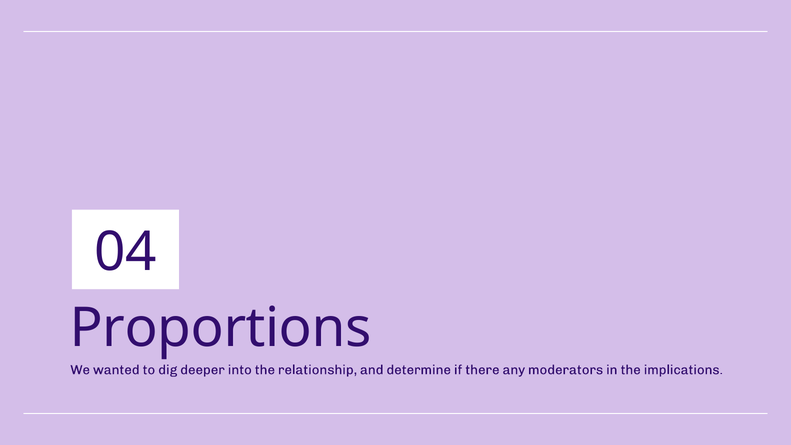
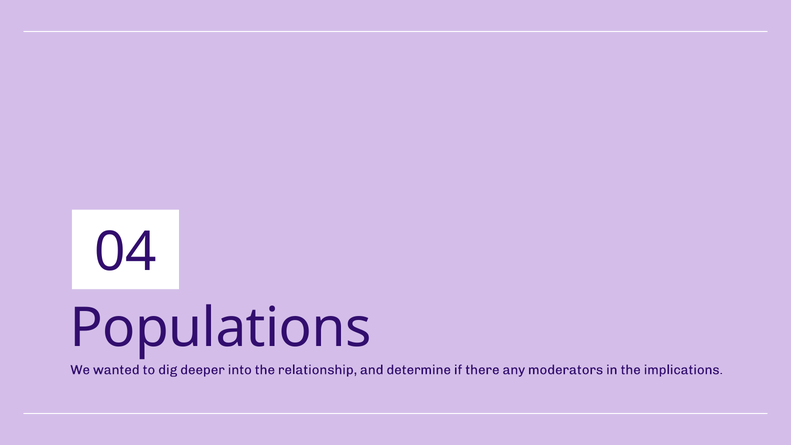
Proportions: Proportions -> Populations
